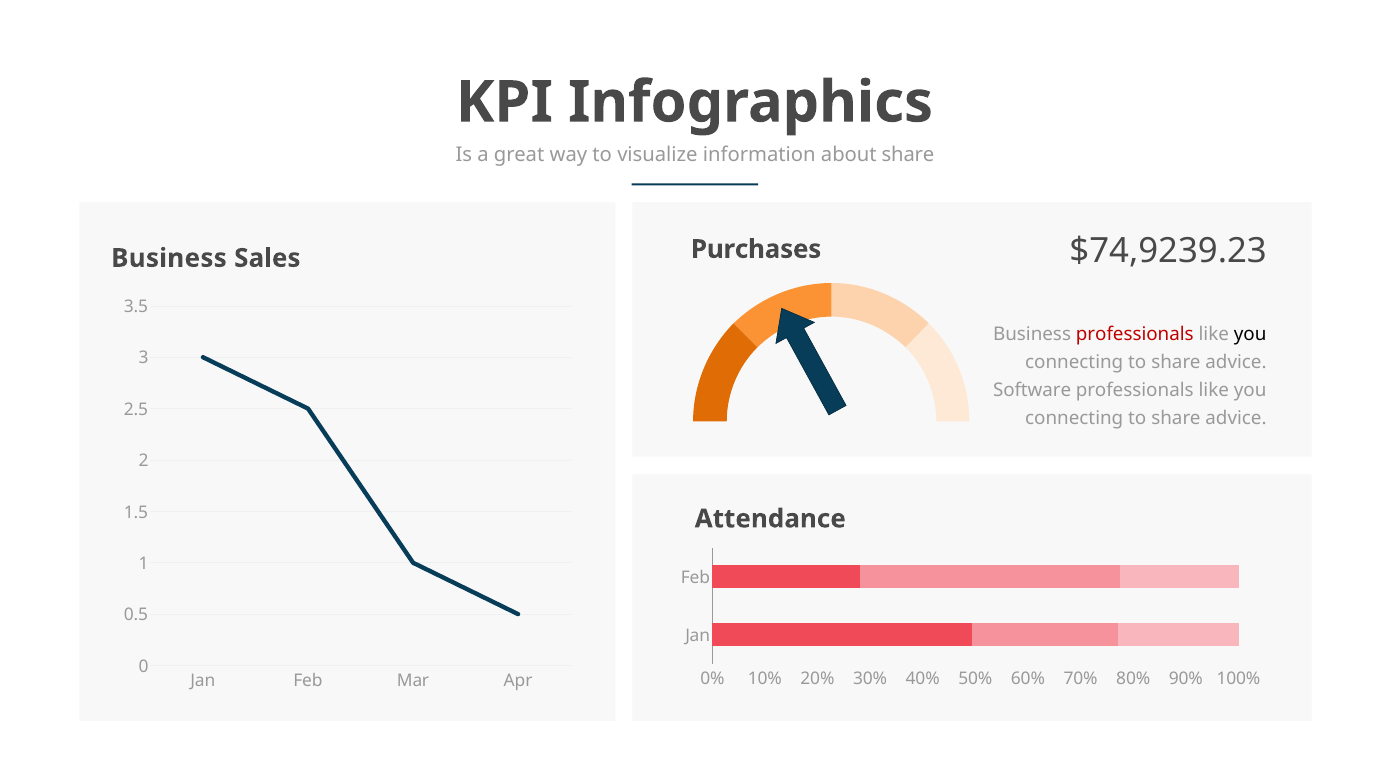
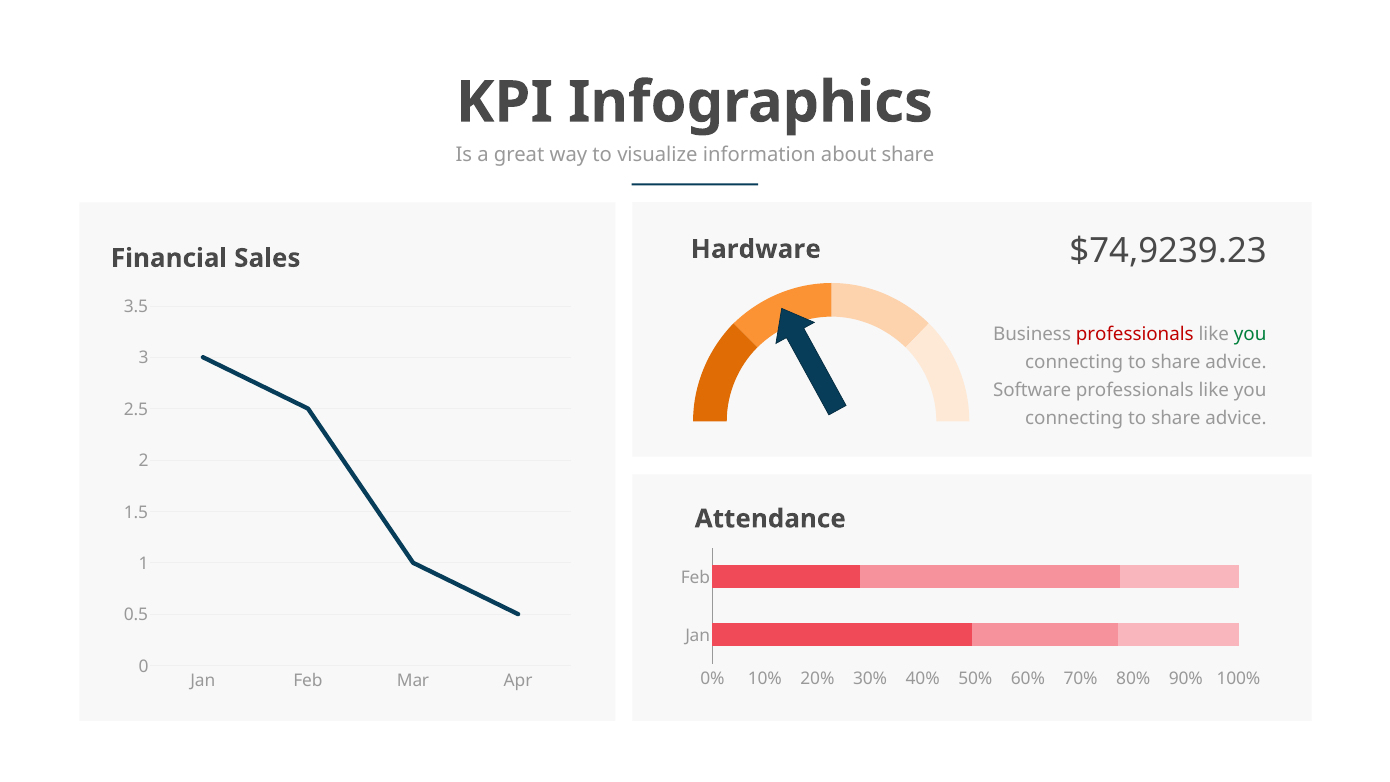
Purchases: Purchases -> Hardware
Business at (169, 258): Business -> Financial
you at (1250, 335) colour: black -> green
